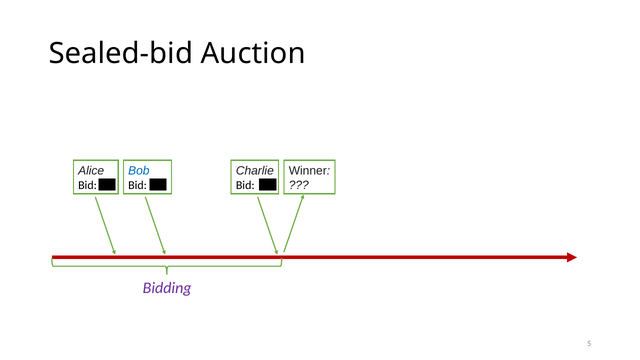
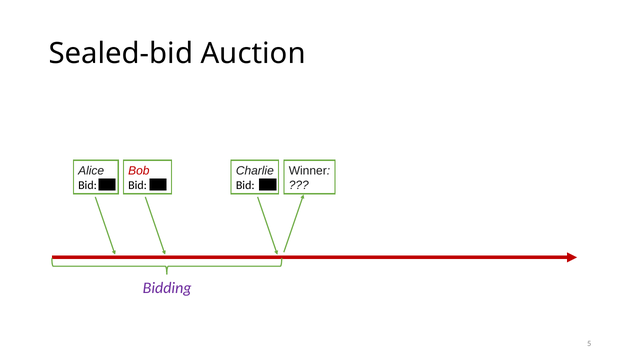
Bob colour: blue -> red
